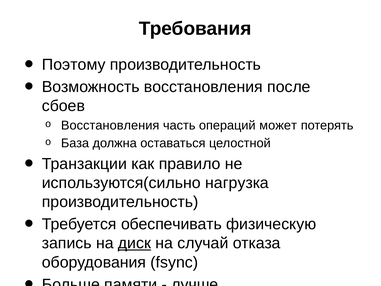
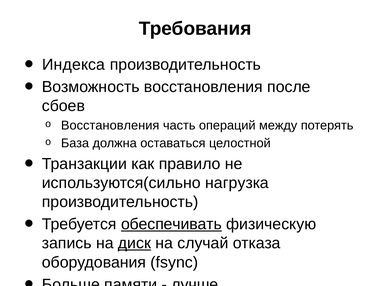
Поэтому: Поэтому -> Индекса
может: может -> между
обеспечивать underline: none -> present
